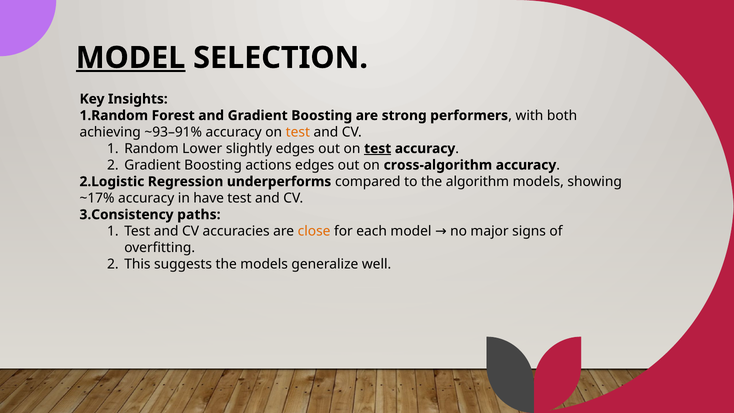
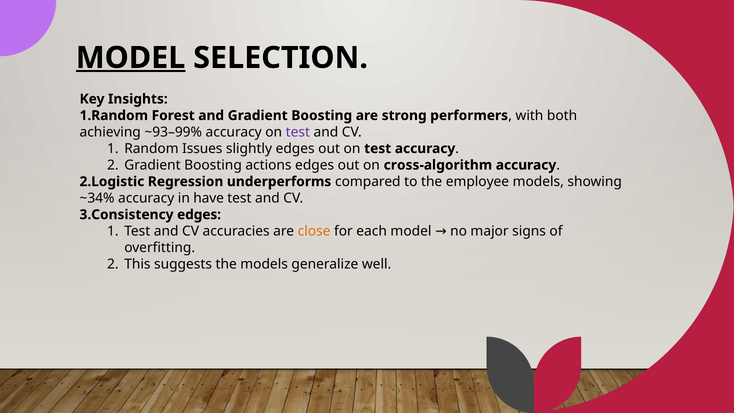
~93–91%: ~93–91% -> ~93–99%
test at (298, 132) colour: orange -> purple
Lower: Lower -> Issues
test at (378, 149) underline: present -> none
algorithm: algorithm -> employee
~17%: ~17% -> ~34%
paths at (199, 215): paths -> edges
